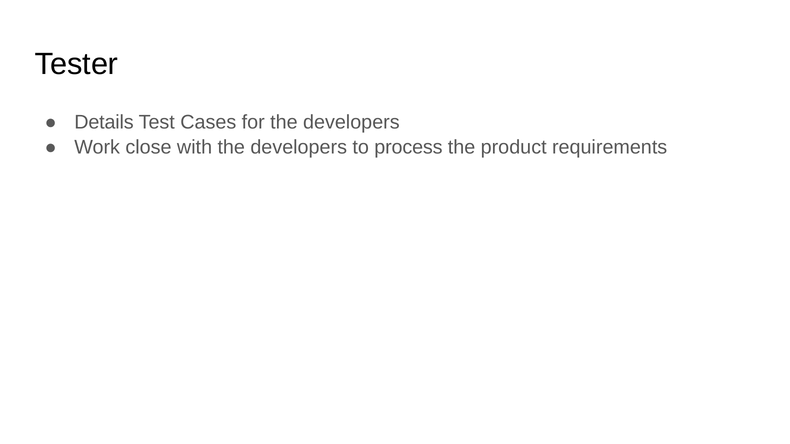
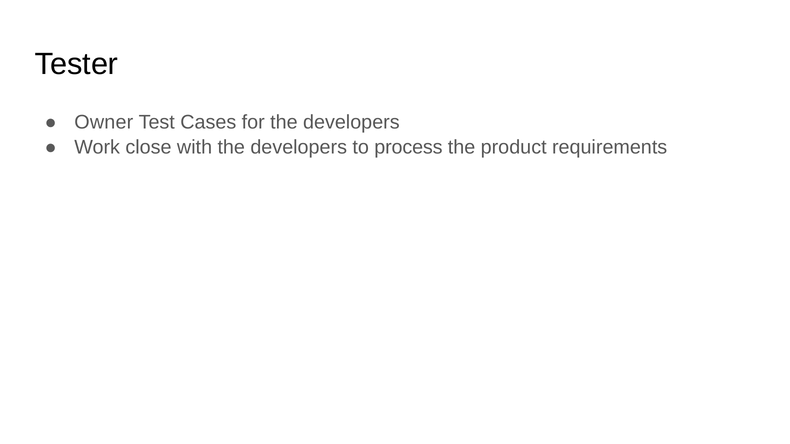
Details: Details -> Owner
